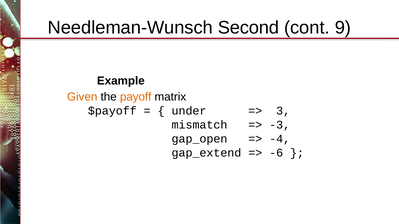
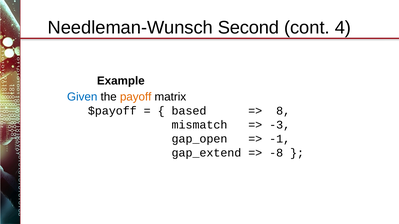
9: 9 -> 4
Given colour: orange -> blue
under: under -> based
3: 3 -> 8
-4: -4 -> -1
-6: -6 -> -8
